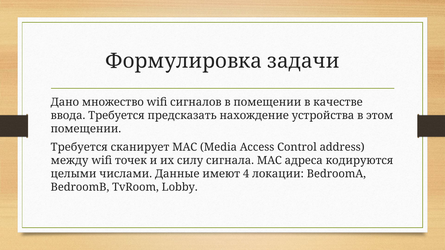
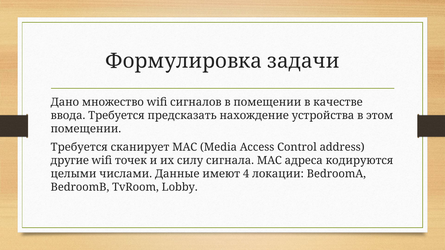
между: между -> другие
